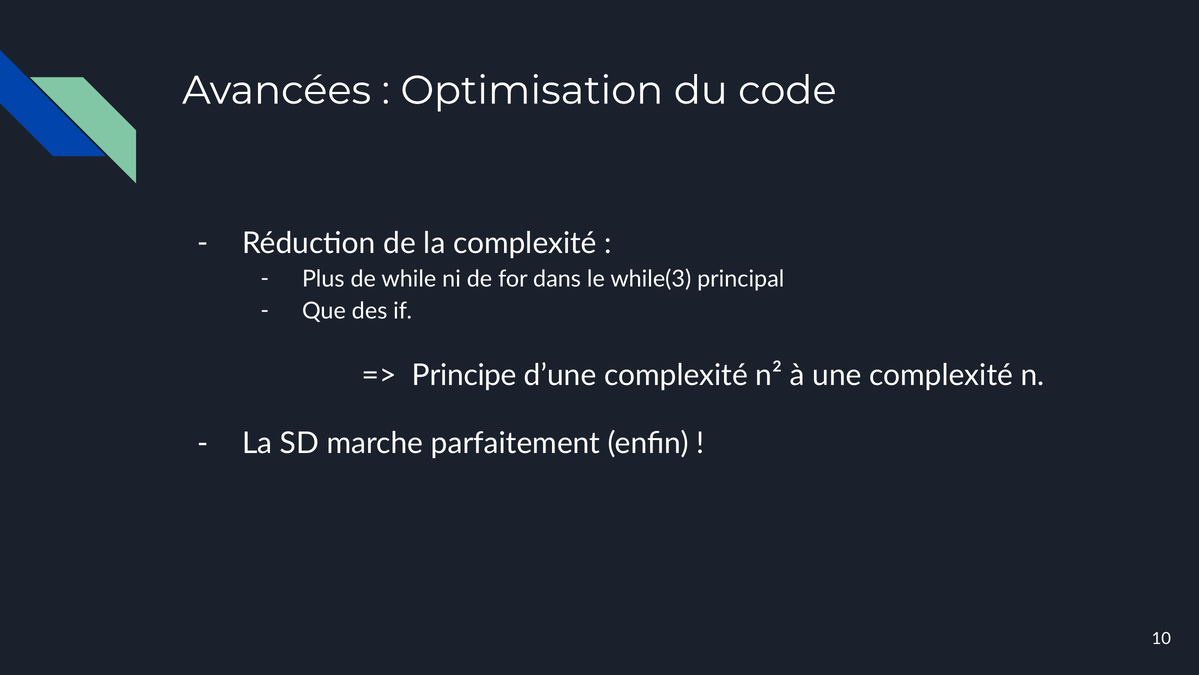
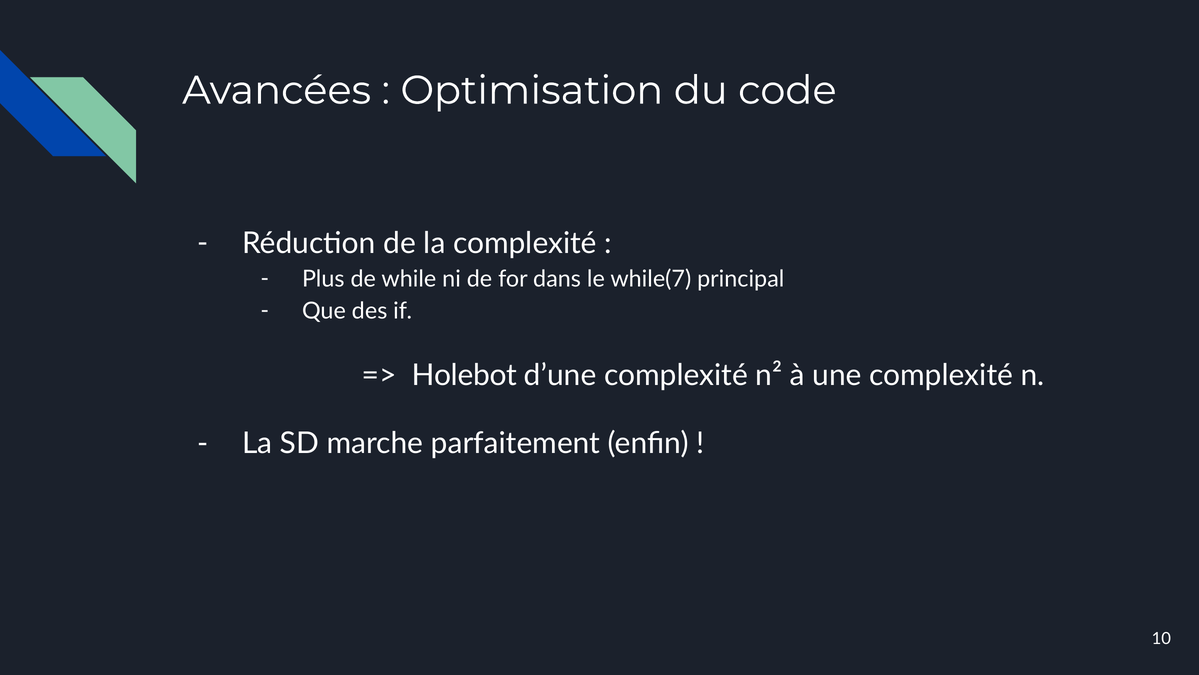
while(3: while(3 -> while(7
Principe: Principe -> Holebot
